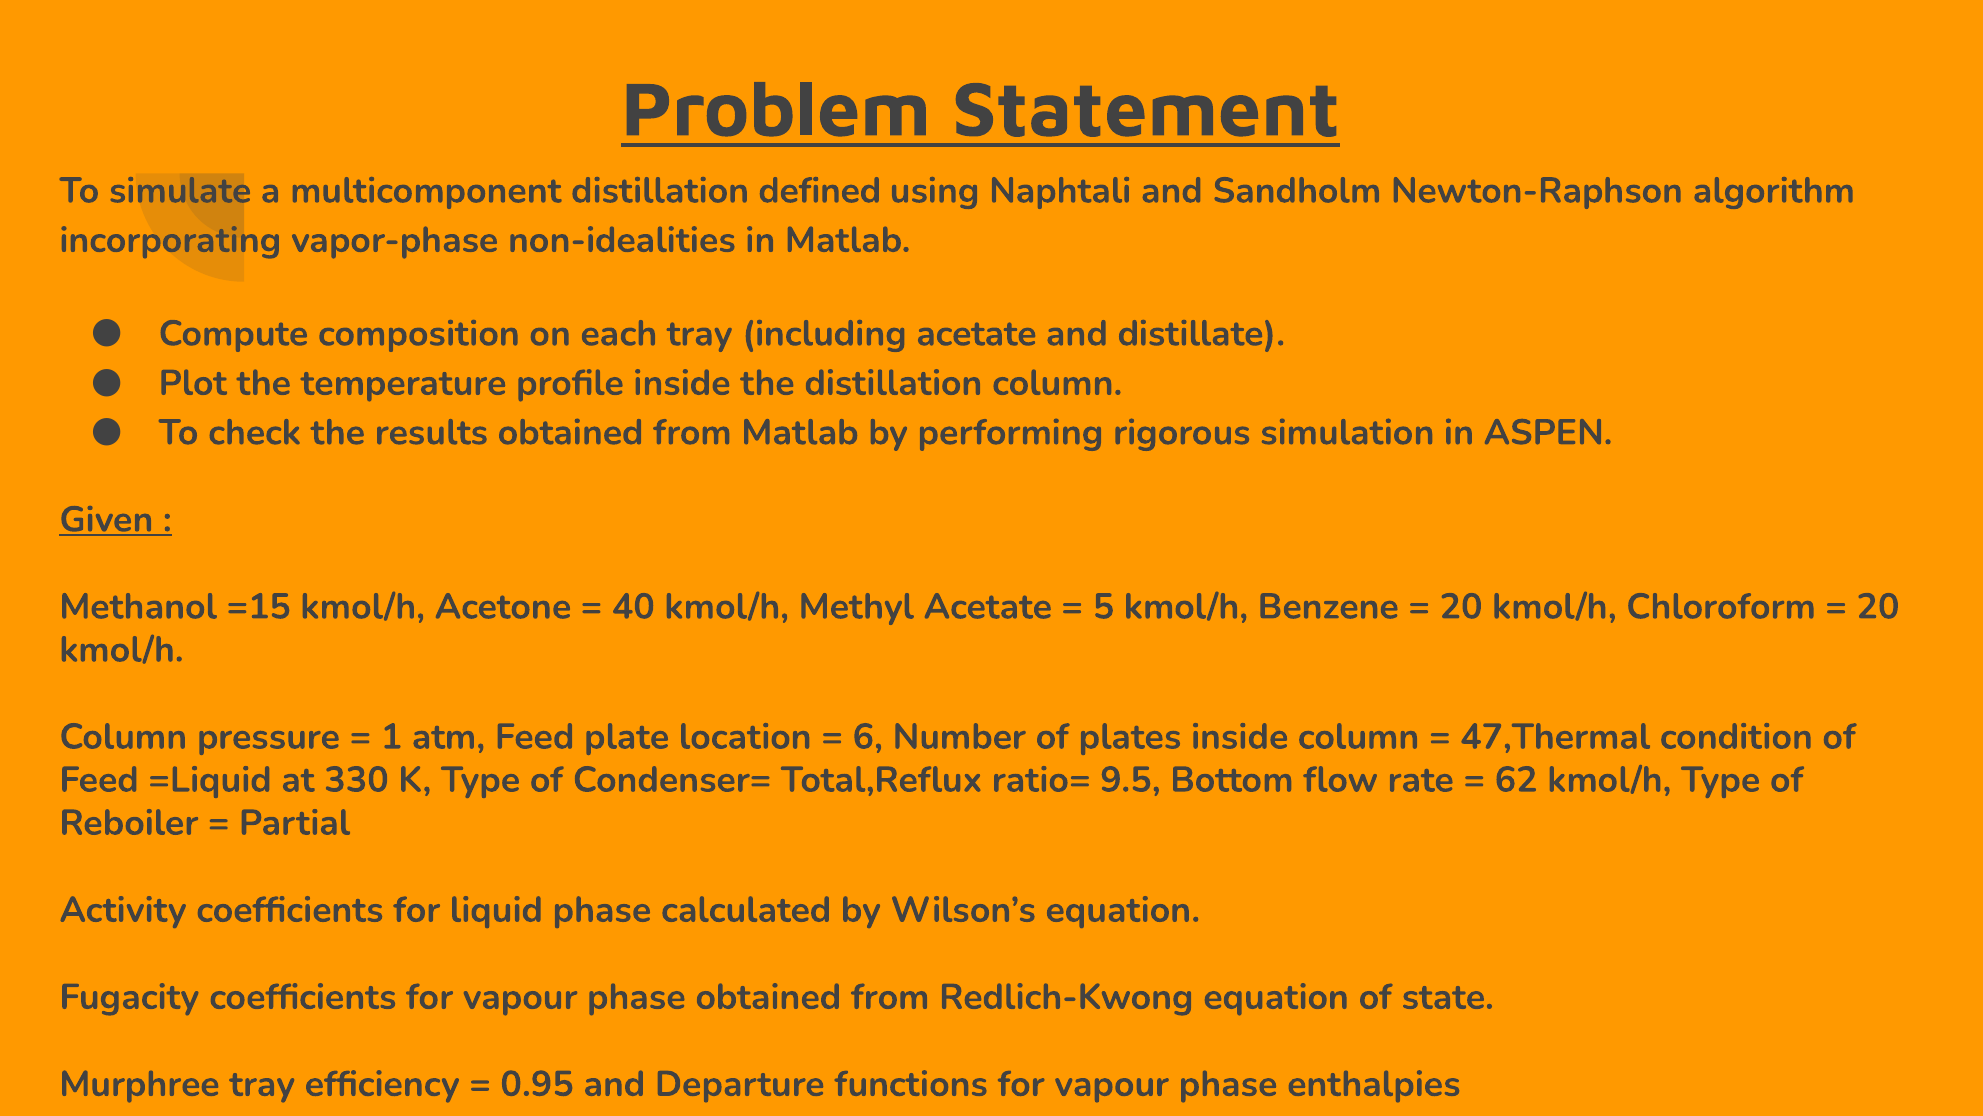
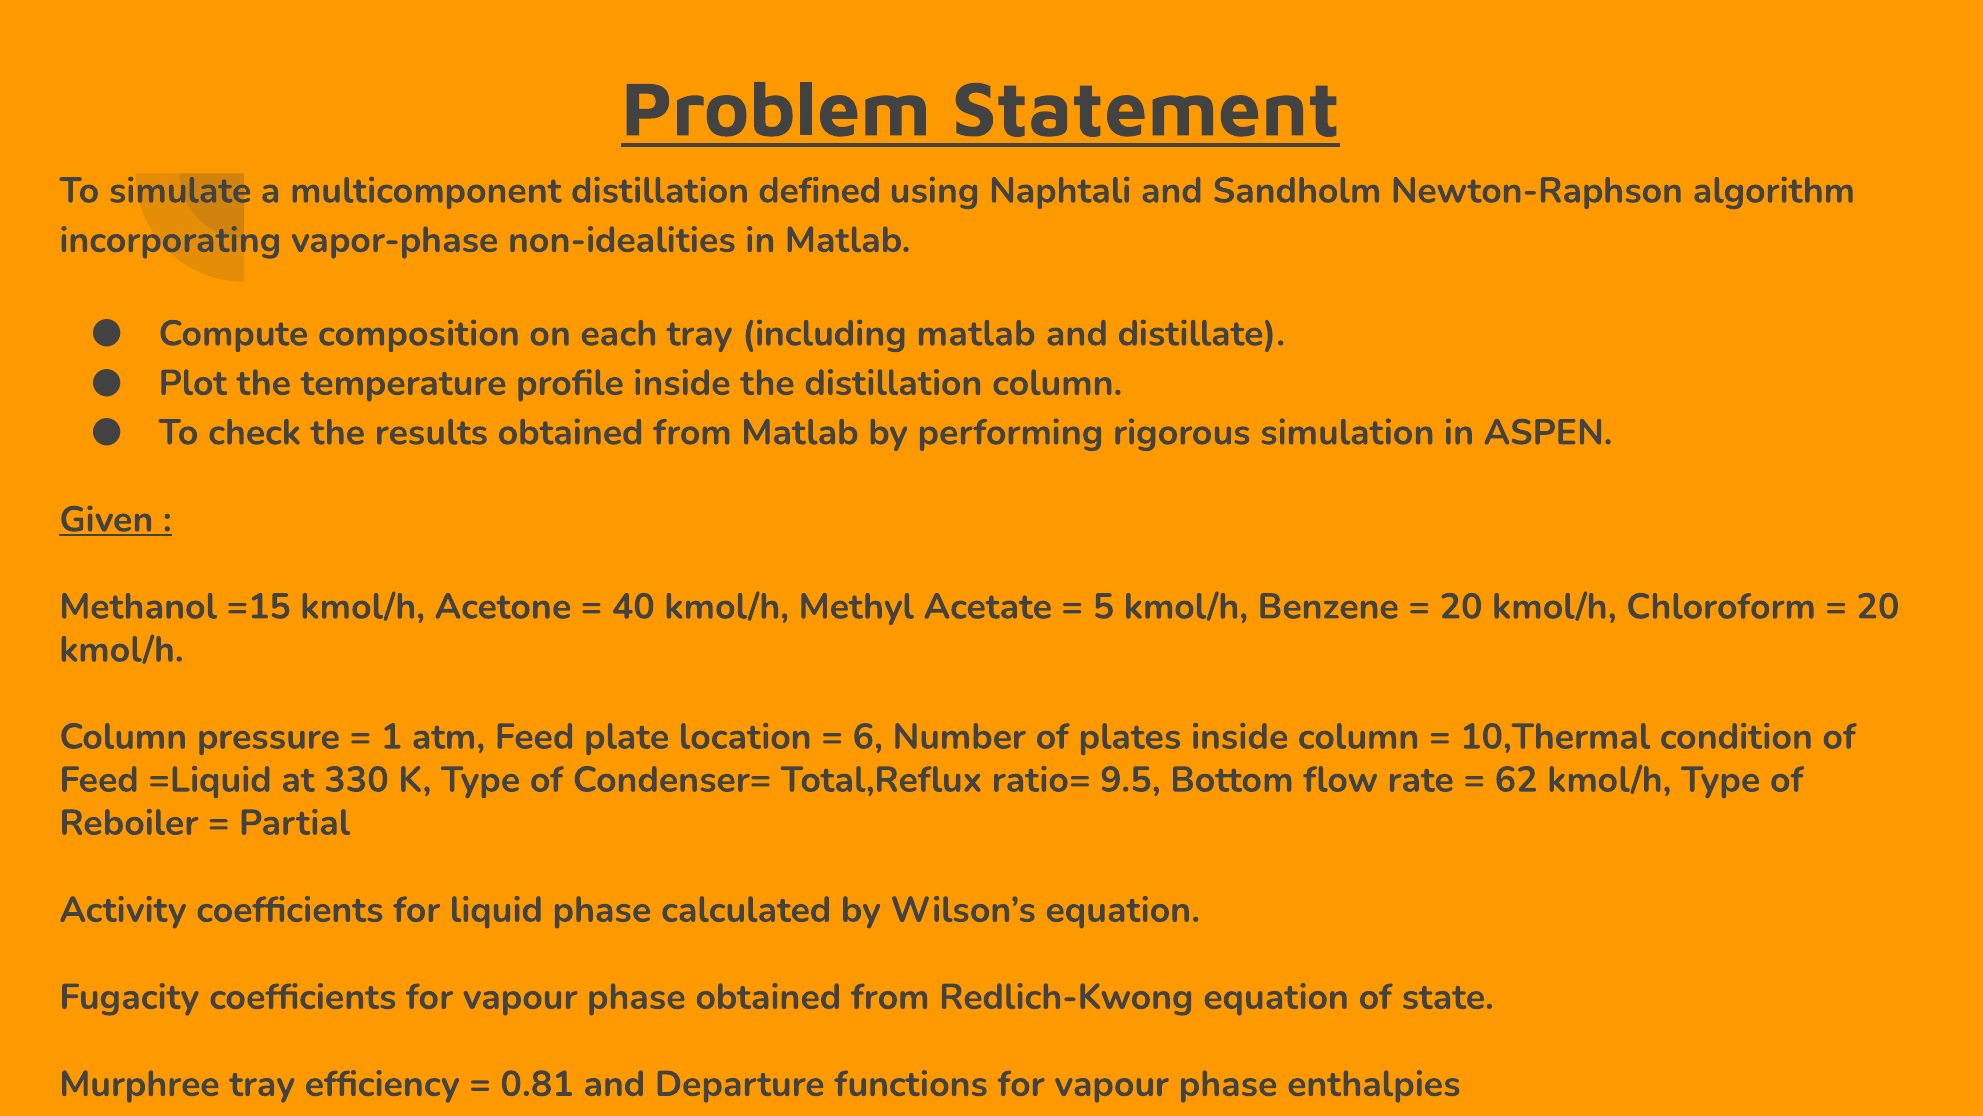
including acetate: acetate -> matlab
47,Thermal: 47,Thermal -> 10,Thermal
0.95: 0.95 -> 0.81
